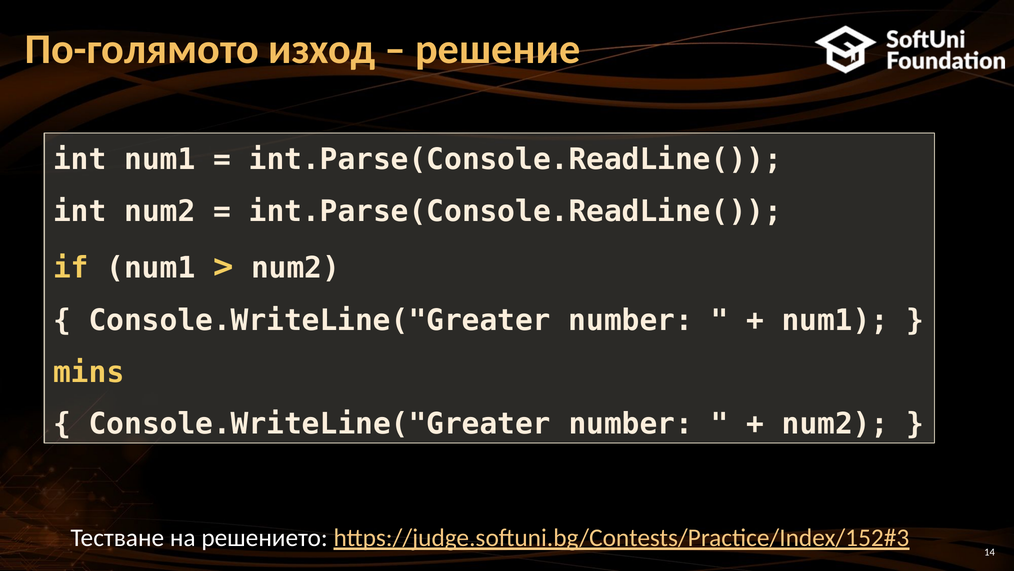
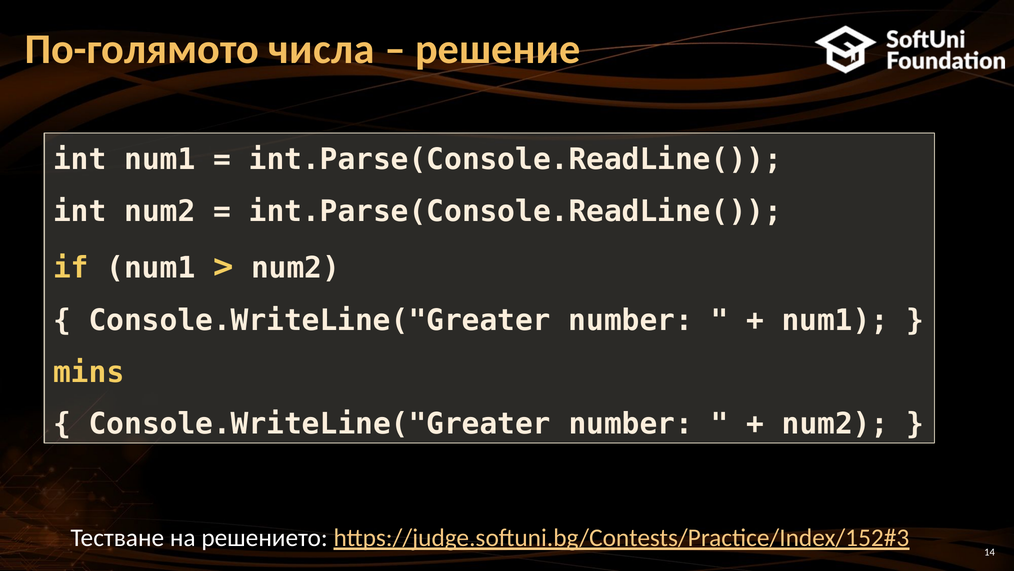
изход: изход -> числа
